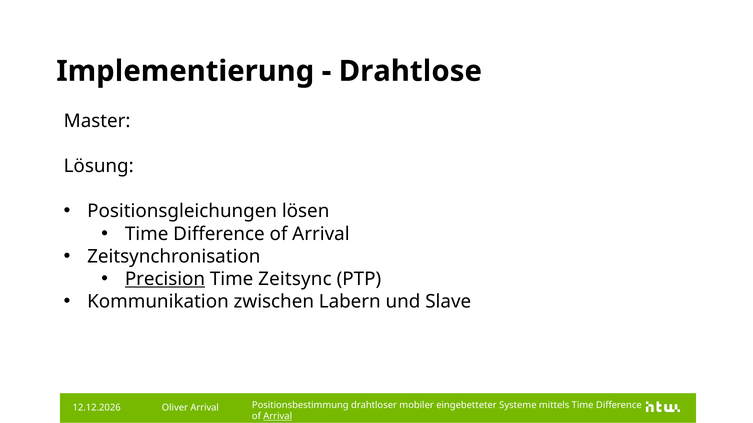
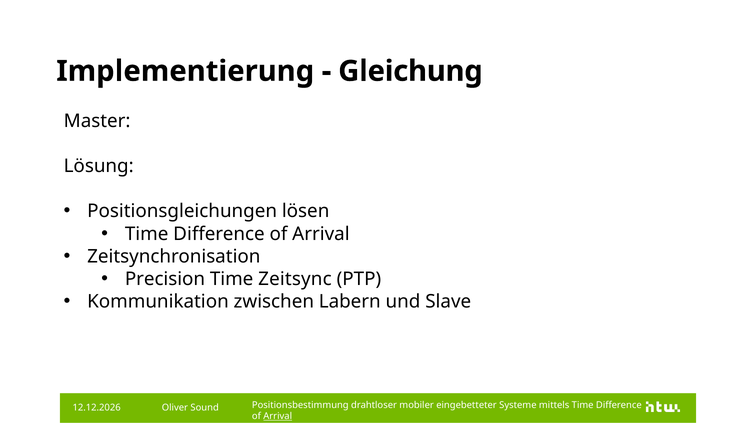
Drahtlose: Drahtlose -> Gleichung
Precision underline: present -> none
Oliver Arrival: Arrival -> Sound
